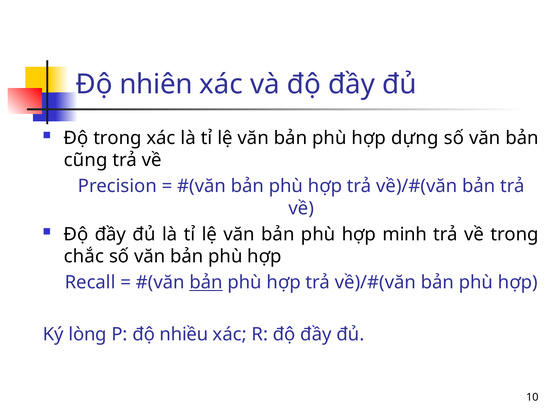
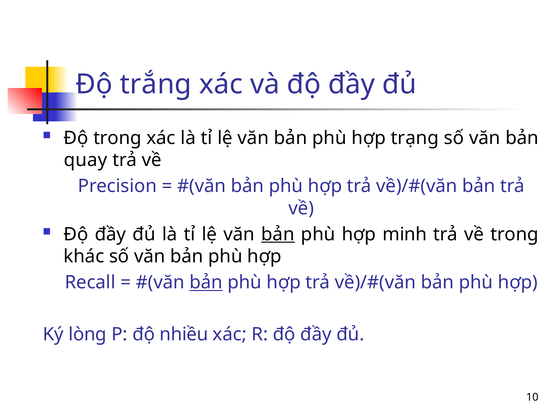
nhiên: nhiên -> trắng
dựng: dựng -> trạng
cũng: cũng -> quay
bản at (278, 234) underline: none -> present
chắc: chắc -> khác
